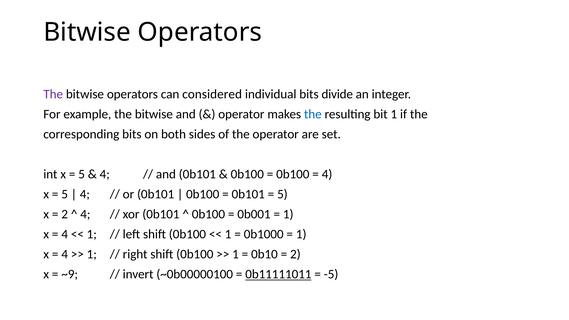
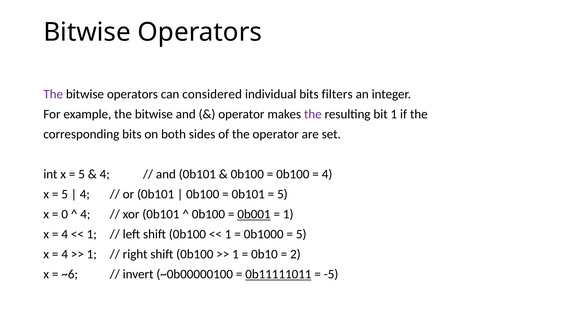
divide: divide -> filters
the at (313, 114) colour: blue -> purple
2 at (65, 214): 2 -> 0
0b001 underline: none -> present
1 at (301, 234): 1 -> 5
~9: ~9 -> ~6
